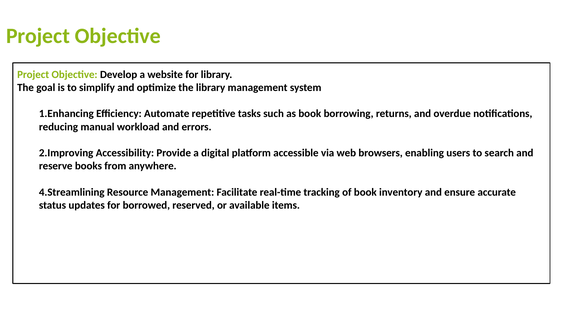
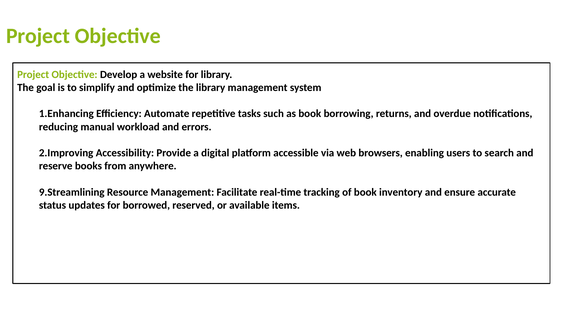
4.Streamlining: 4.Streamlining -> 9.Streamlining
